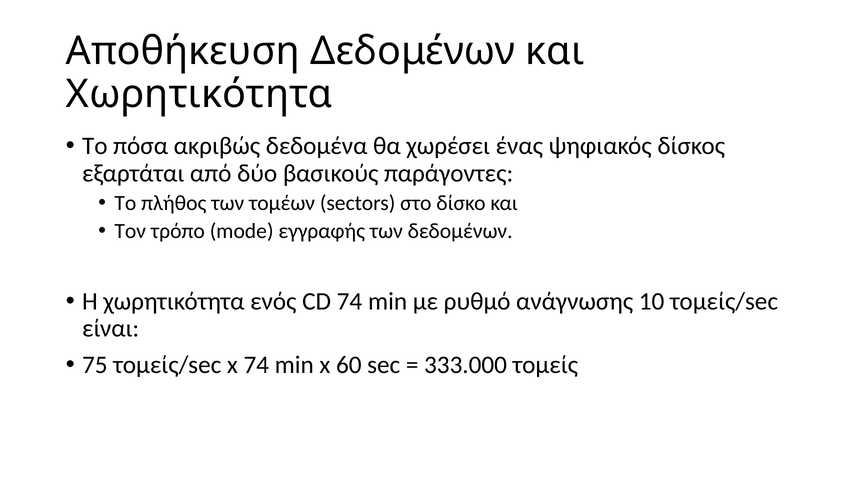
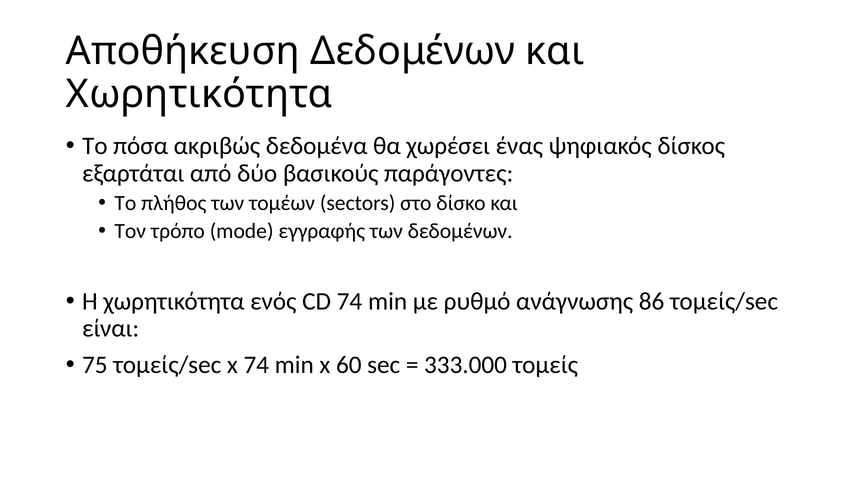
10: 10 -> 86
